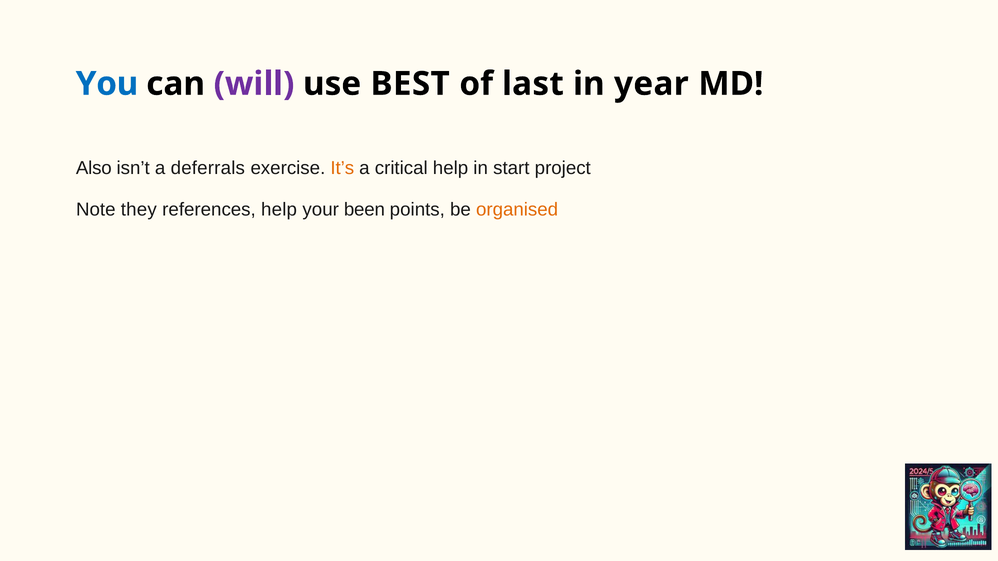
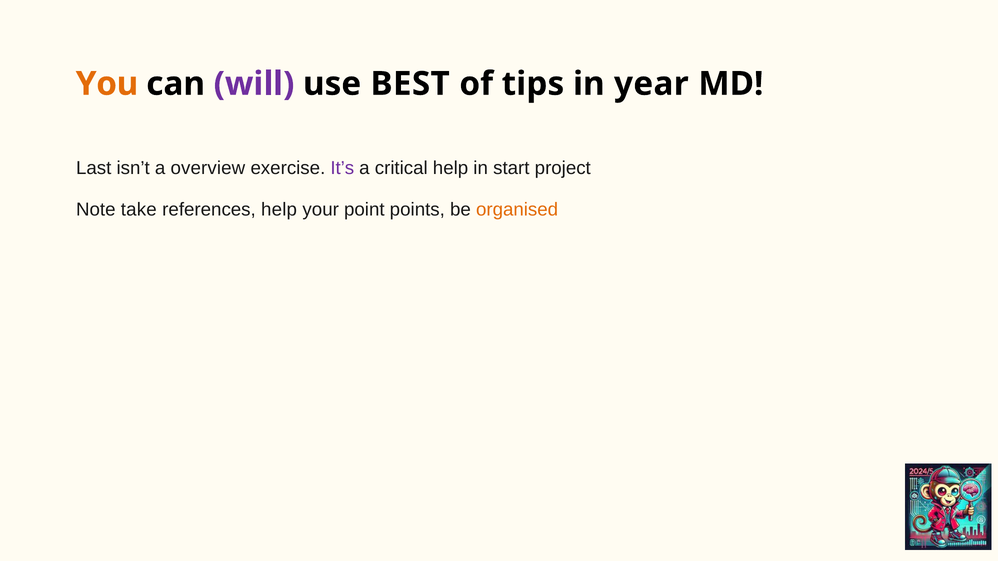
You colour: blue -> orange
last: last -> tips
Also: Also -> Last
deferrals: deferrals -> overview
It’s colour: orange -> purple
they: they -> take
been: been -> point
